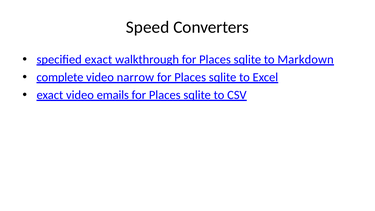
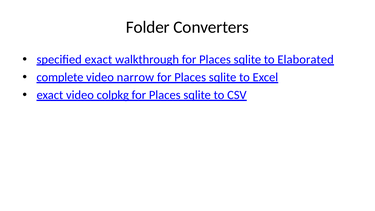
Speed: Speed -> Folder
Markdown: Markdown -> Elaborated
emails: emails -> colpkg
